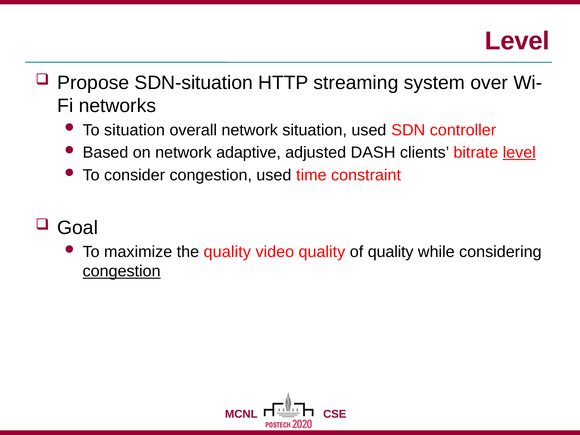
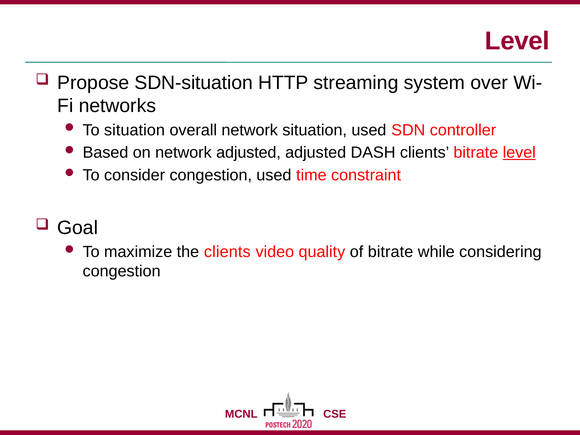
network adaptive: adaptive -> adjusted
the quality: quality -> clients
of quality: quality -> bitrate
congestion at (122, 271) underline: present -> none
